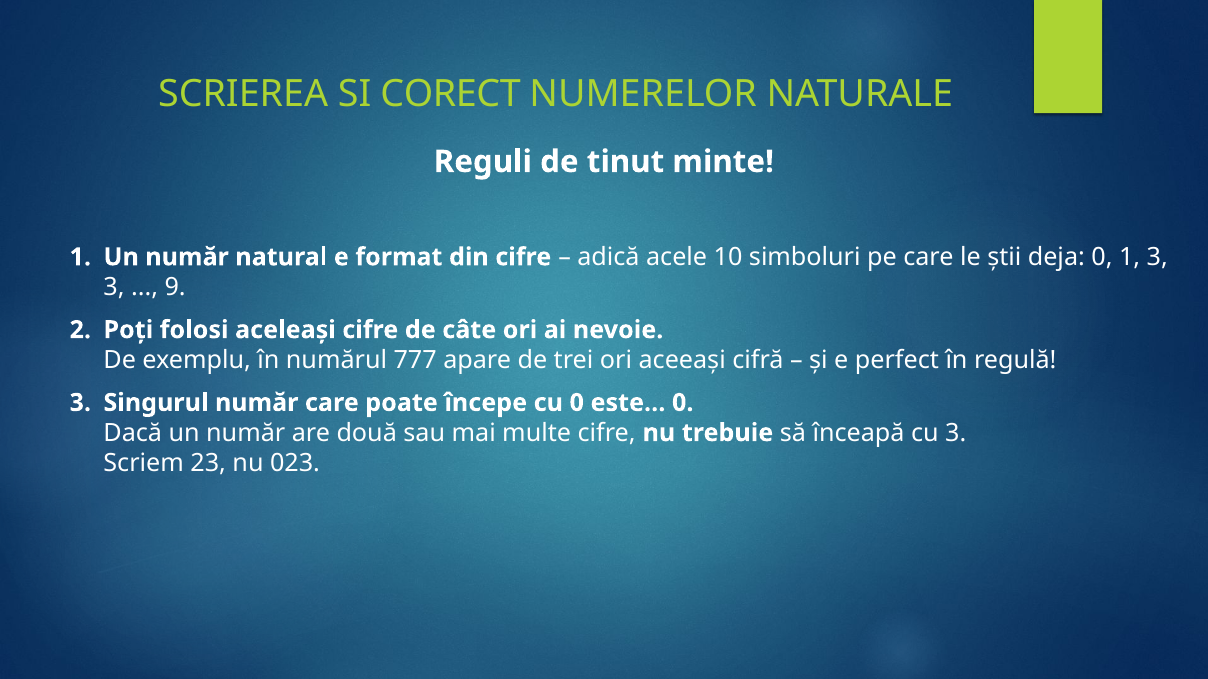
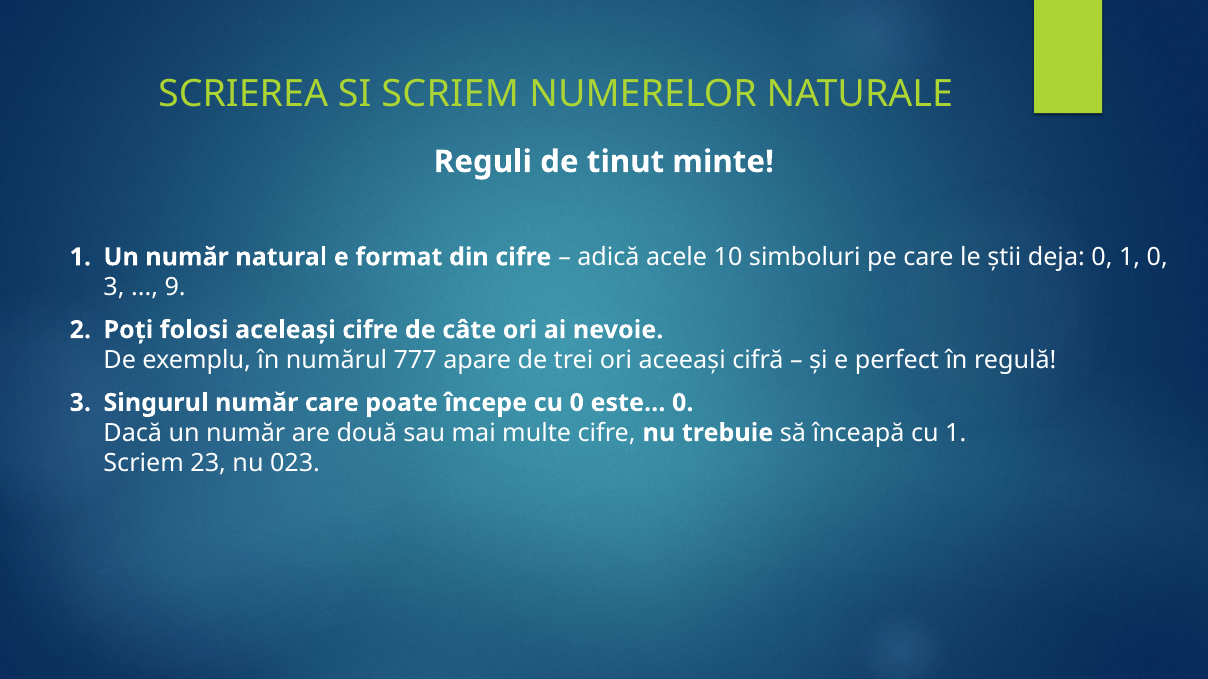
SI CORECT: CORECT -> SCRIEM
1 3: 3 -> 0
cu 3: 3 -> 1
